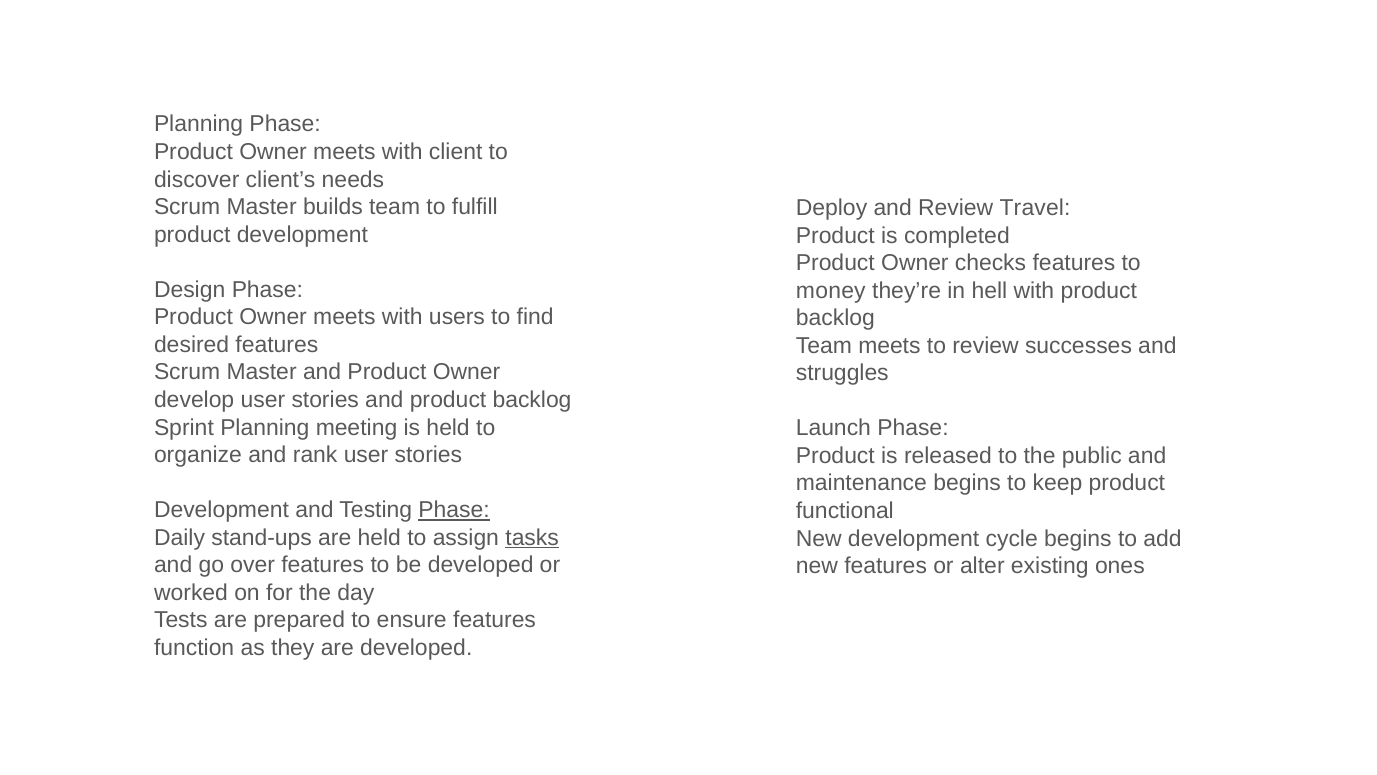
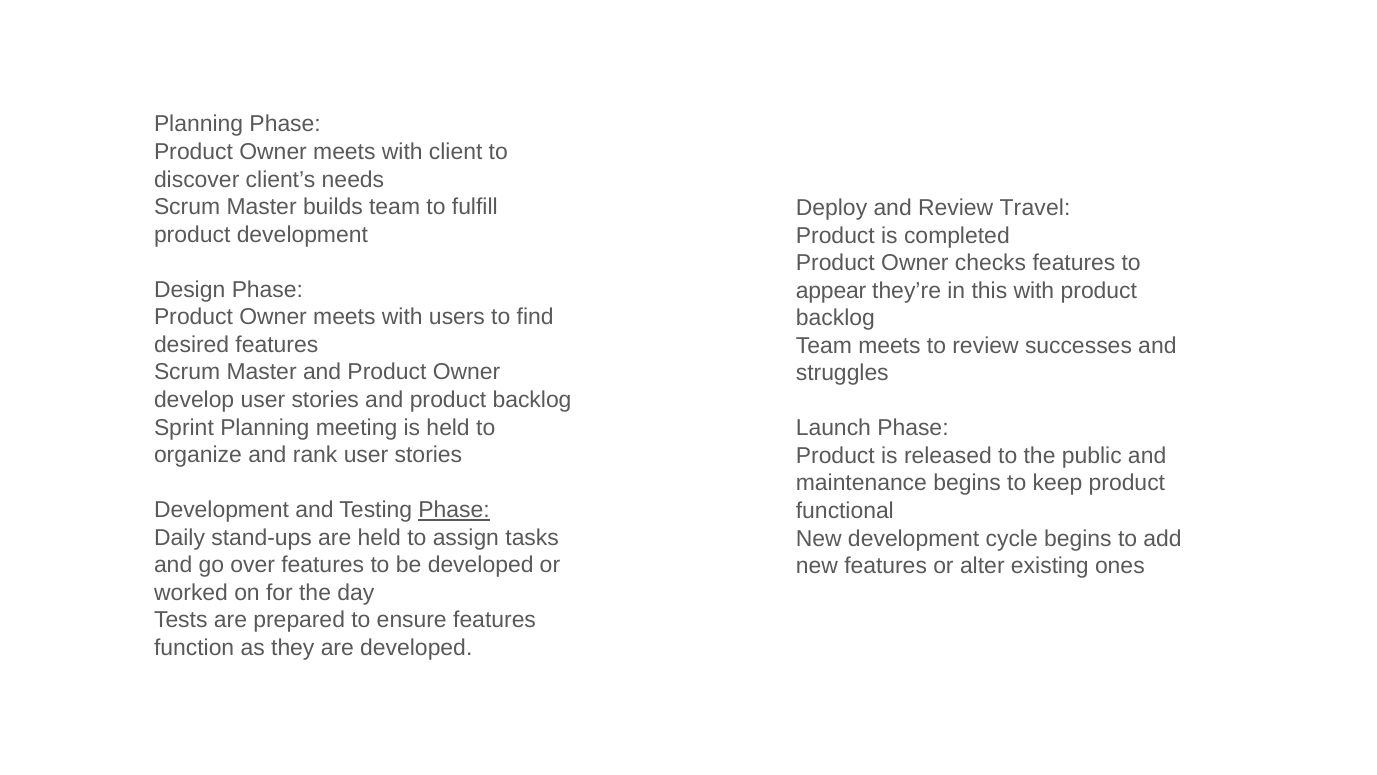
money: money -> appear
hell: hell -> this
tasks underline: present -> none
